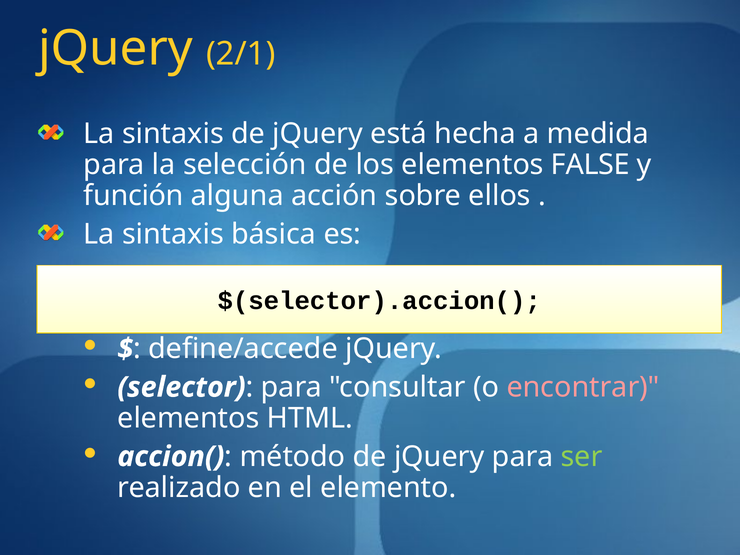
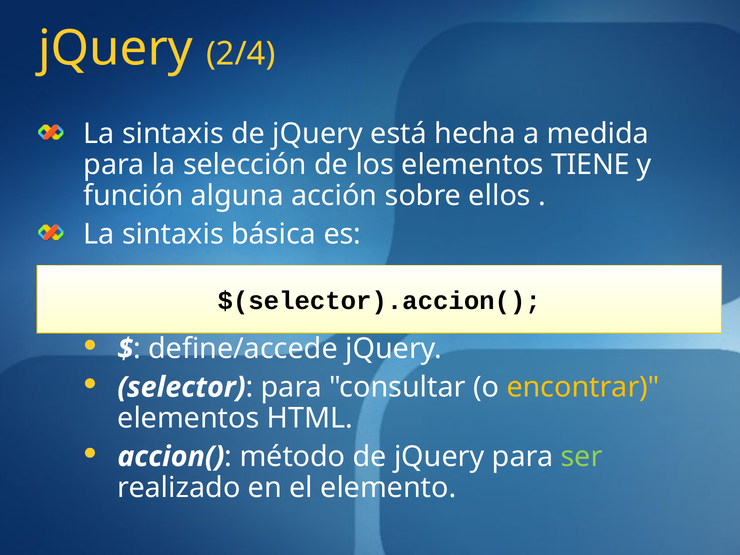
2/1: 2/1 -> 2/4
FALSE: FALSE -> TIENE
encontrar colour: pink -> yellow
